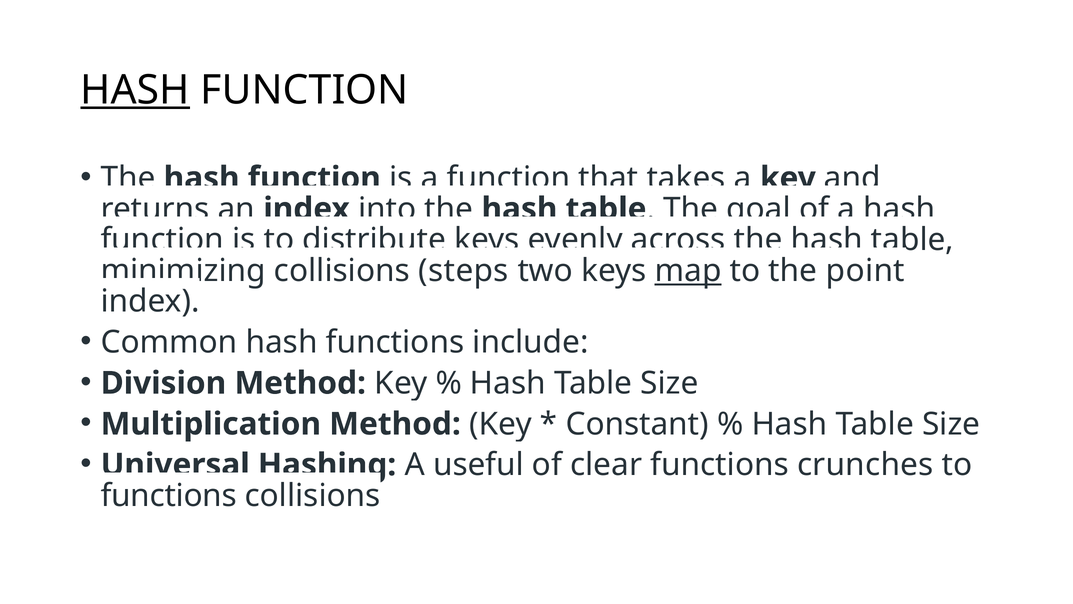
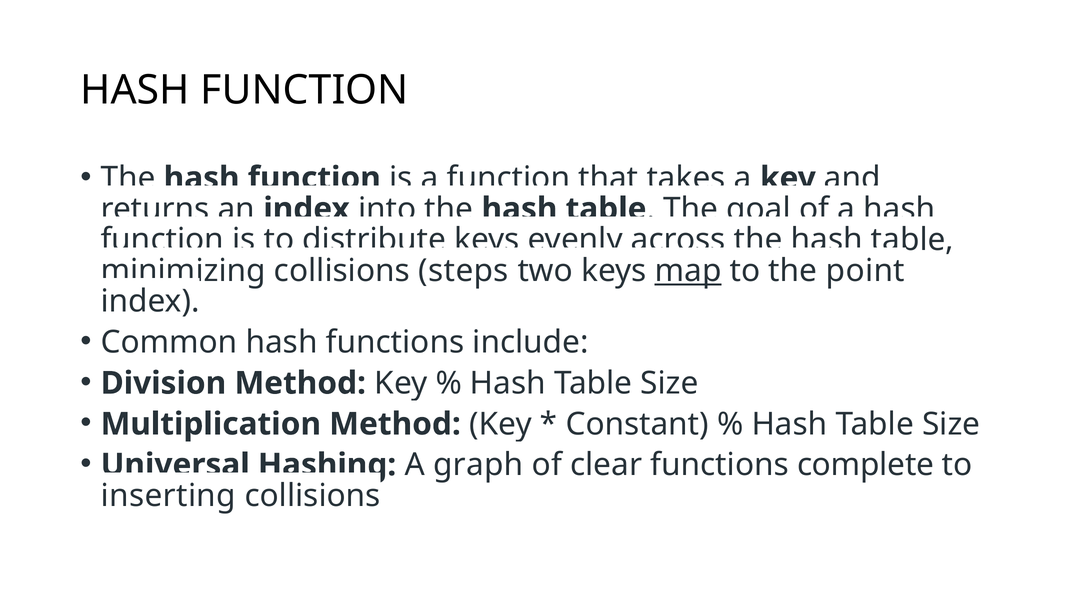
HASH at (135, 90) underline: present -> none
useful: useful -> graph
crunches: crunches -> complete
functions at (169, 495): functions -> inserting
